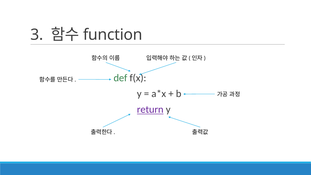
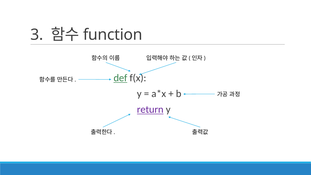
def underline: none -> present
